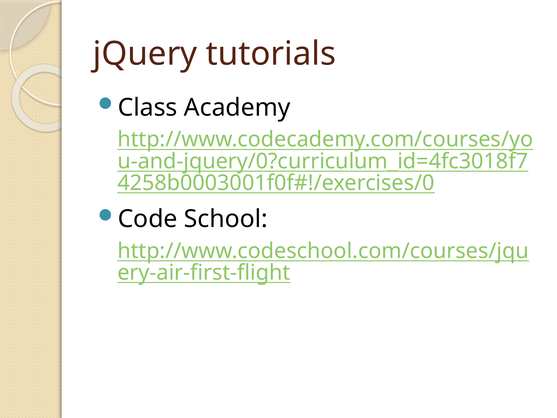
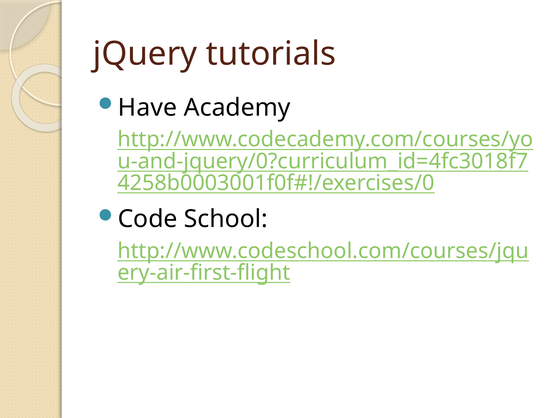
Class: Class -> Have
